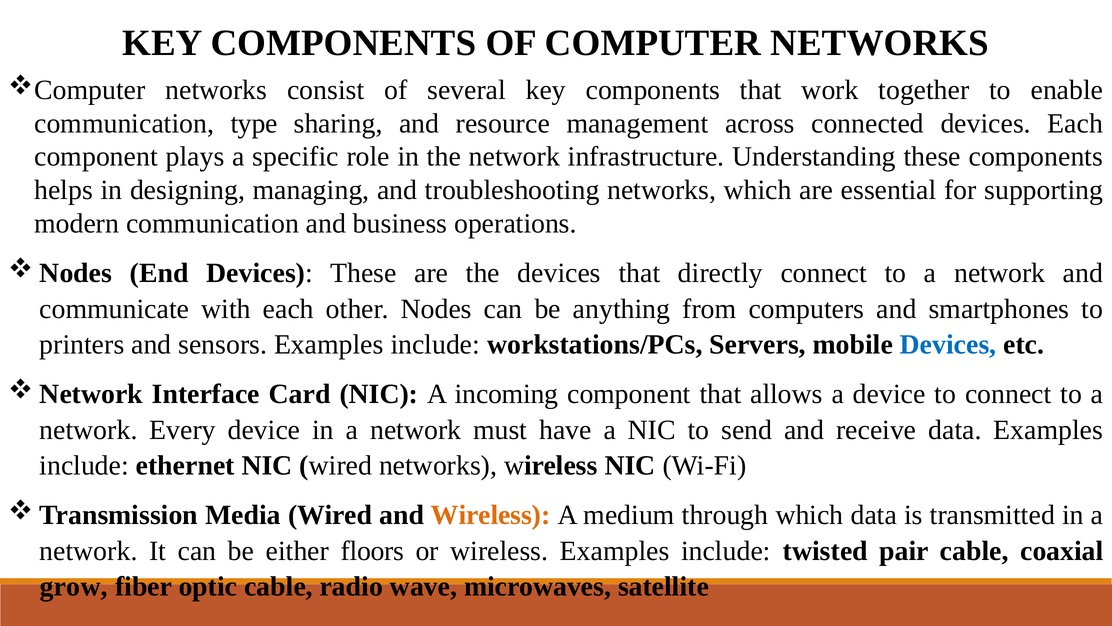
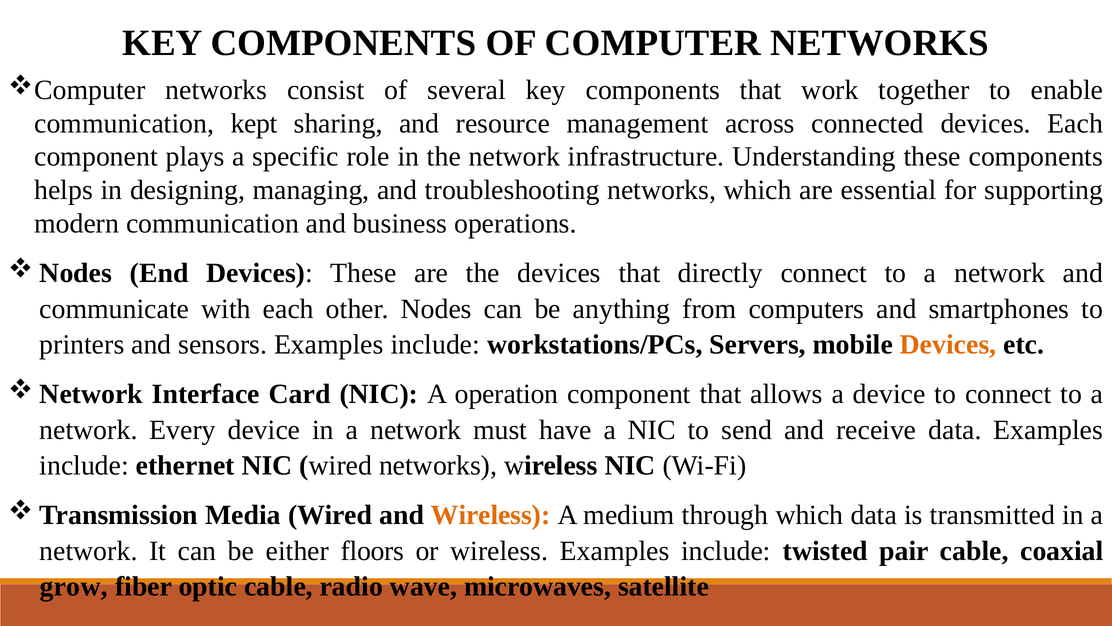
type: type -> kept
Devices at (948, 344) colour: blue -> orange
incoming: incoming -> operation
